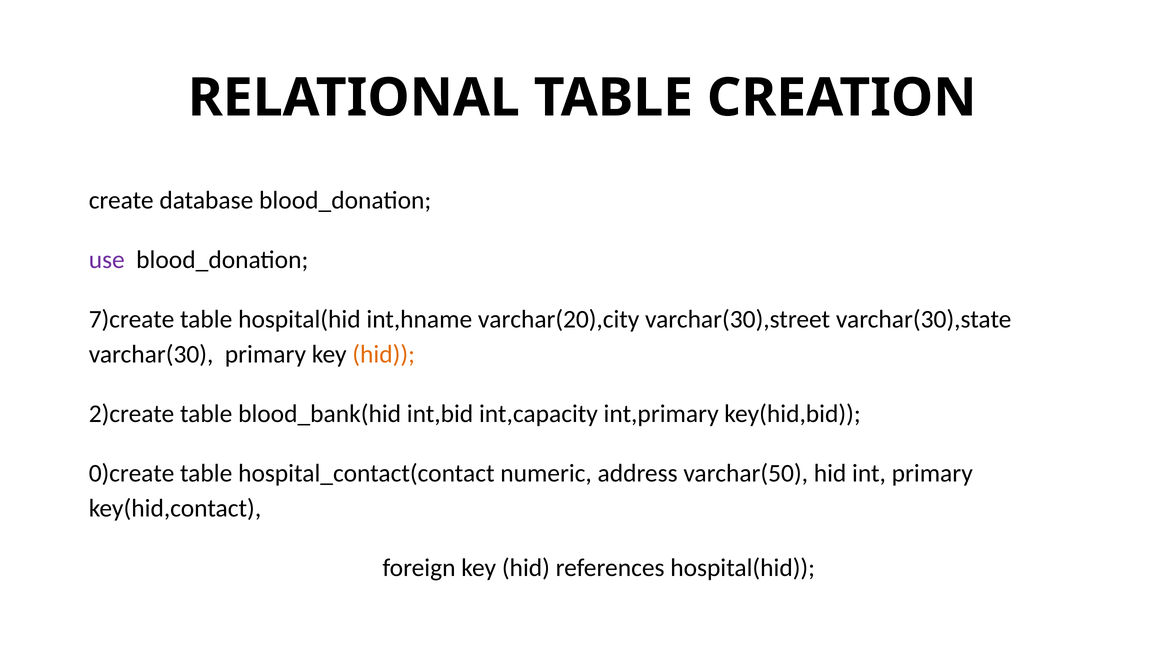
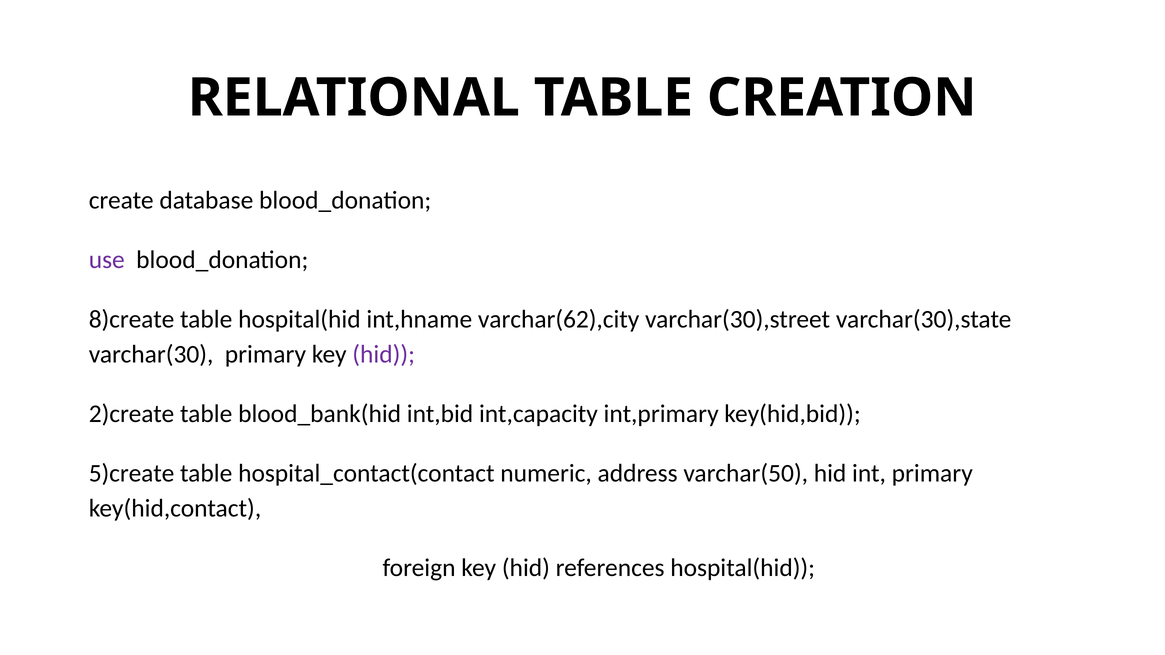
7)create: 7)create -> 8)create
varchar(20),city: varchar(20),city -> varchar(62),city
hid at (384, 355) colour: orange -> purple
0)create: 0)create -> 5)create
